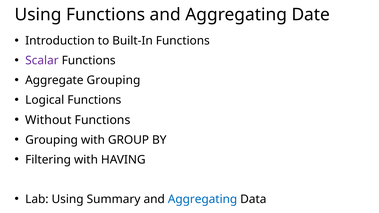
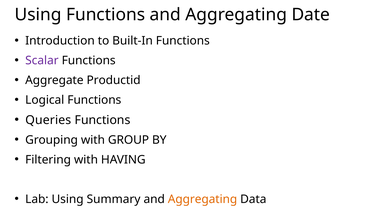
Aggregate Grouping: Grouping -> Productid
Without: Without -> Queries
Aggregating at (203, 199) colour: blue -> orange
